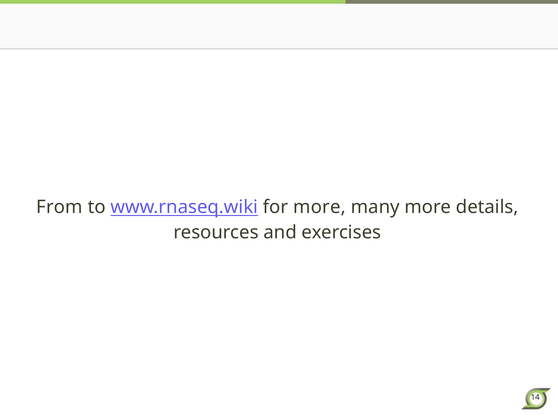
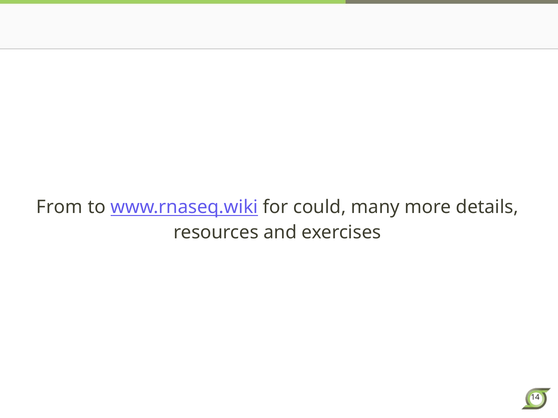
for more: more -> could
